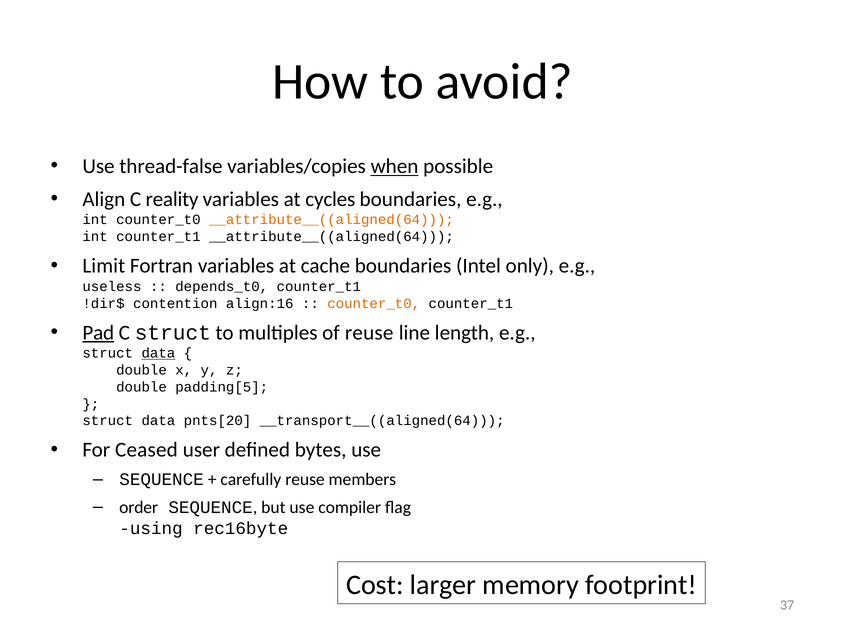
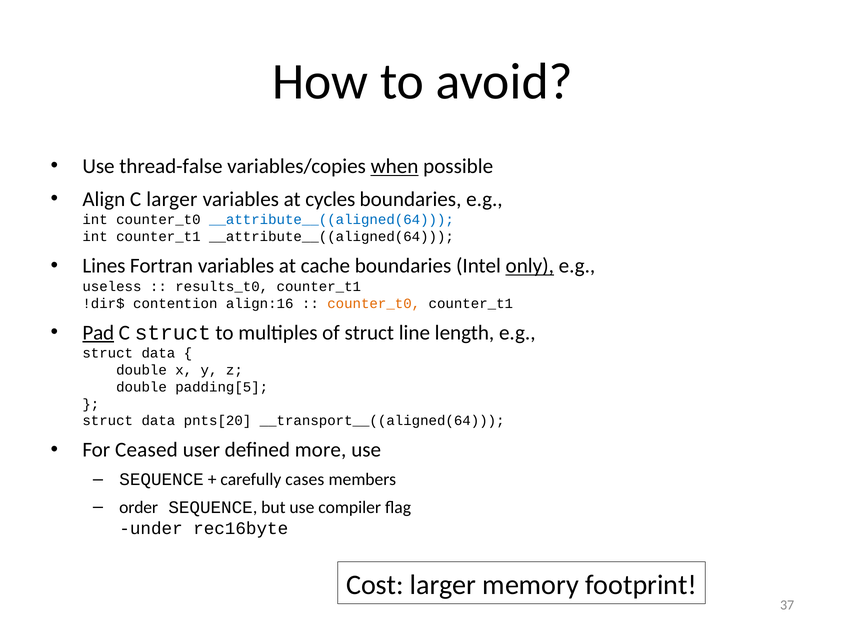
C reality: reality -> larger
__attribute__((aligned(64 at (331, 220) colour: orange -> blue
Limit: Limit -> Lines
only underline: none -> present
depends_t0: depends_t0 -> results_t0
of reuse: reuse -> struct
data at (158, 353) underline: present -> none
bytes: bytes -> more
carefully reuse: reuse -> cases
using: using -> under
